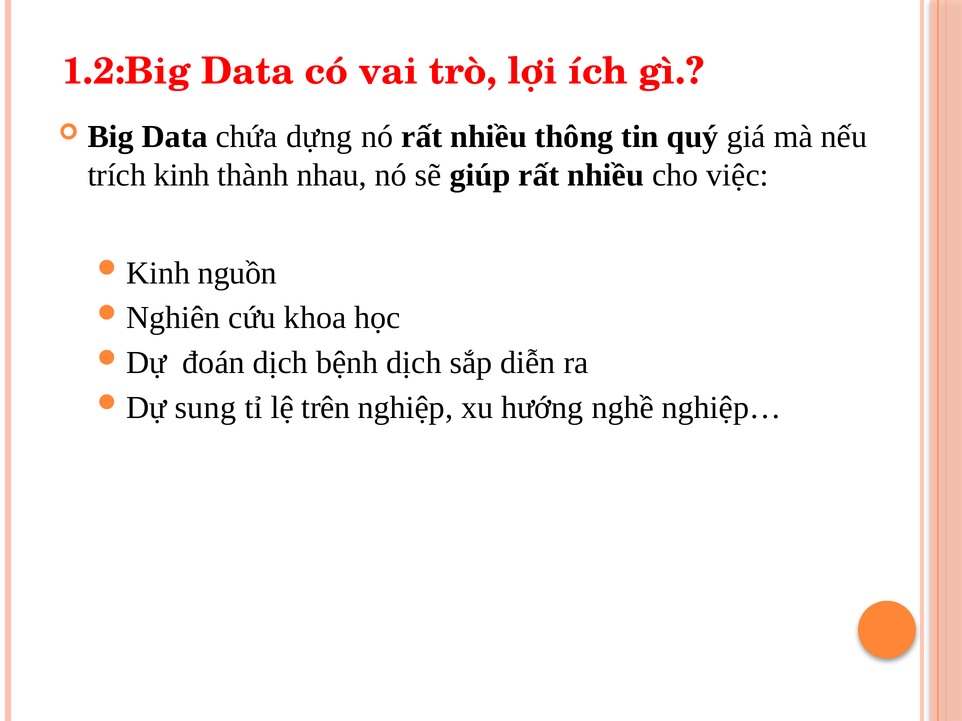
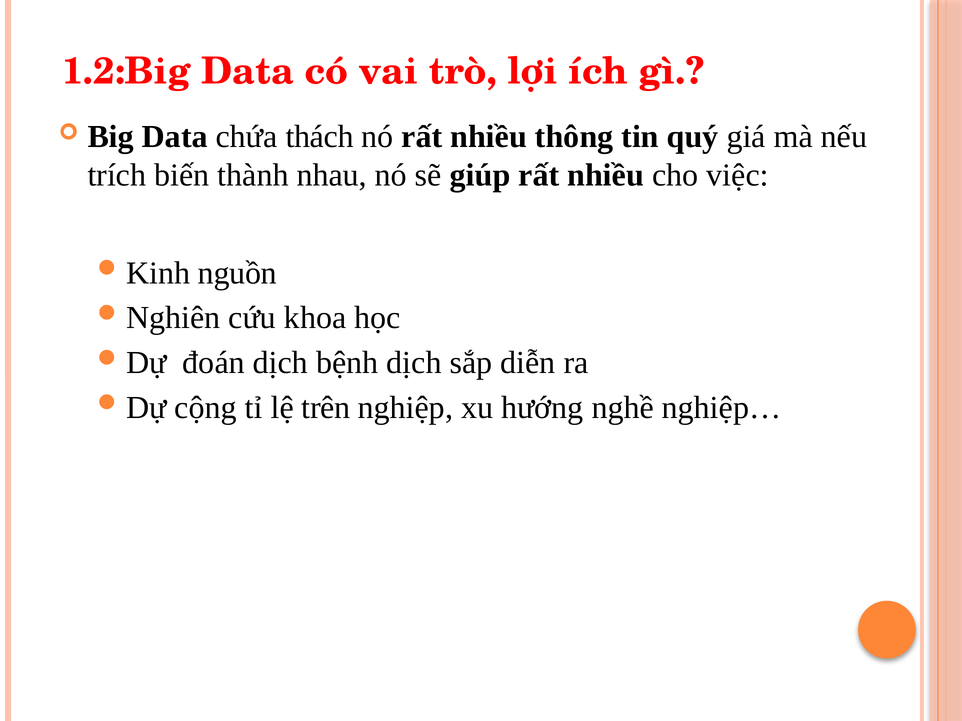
dựng: dựng -> thách
kinh: kinh -> biến
sung: sung -> cộng
